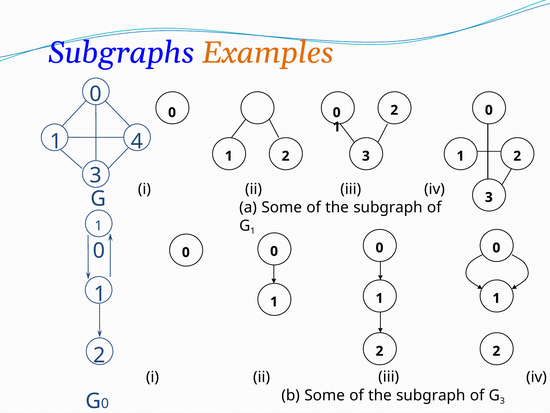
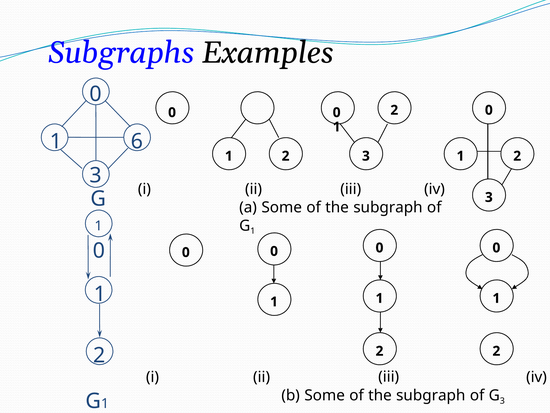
Examples colour: orange -> black
4: 4 -> 6
0 at (105, 403): 0 -> 1
